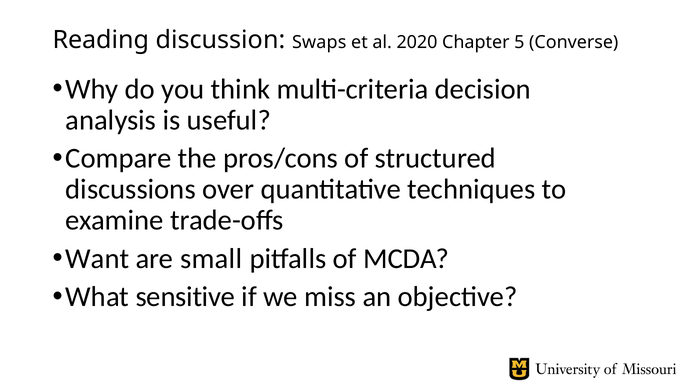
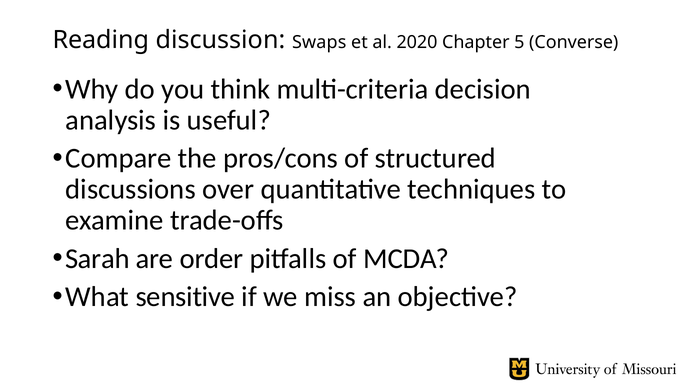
Want: Want -> Sarah
small: small -> order
